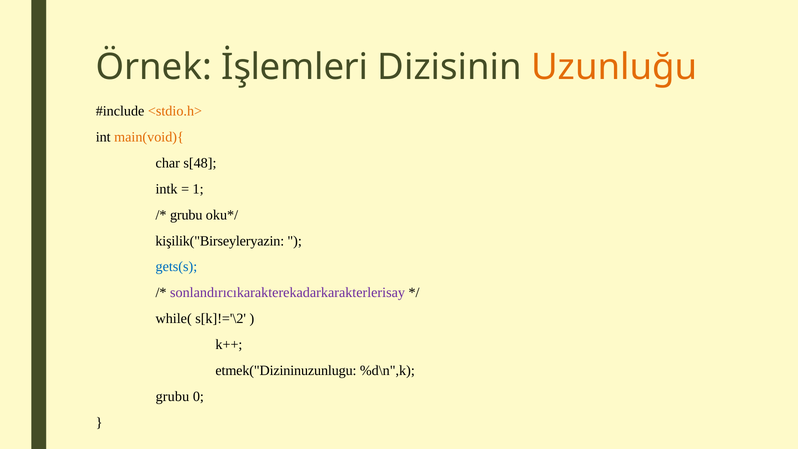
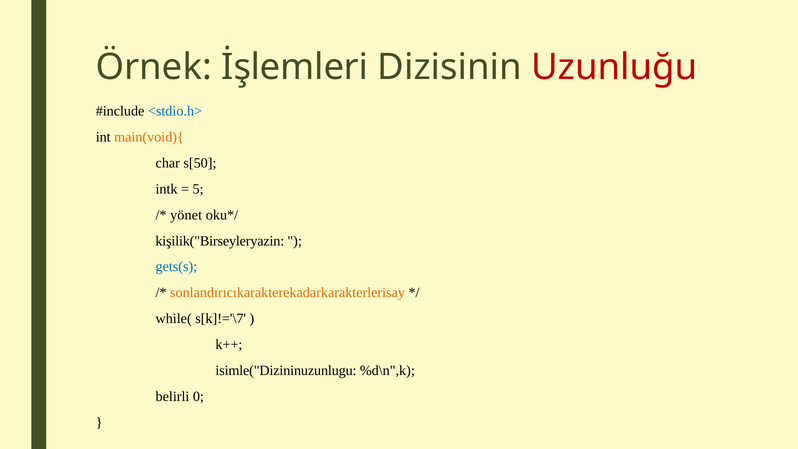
Uzunluğu colour: orange -> red
<stdio.h> colour: orange -> blue
s[48: s[48 -> s[50
1: 1 -> 5
grubu at (186, 215): grubu -> yönet
sonlandırıcıkarakterekadarkarakterlerisay colour: purple -> orange
s[k]!='\2: s[k]!='\2 -> s[k]!='\7
etmek("Dizininuzunlugu: etmek("Dizininuzunlugu -> isimle("Dizininuzunlugu
grubu at (172, 396): grubu -> belirli
